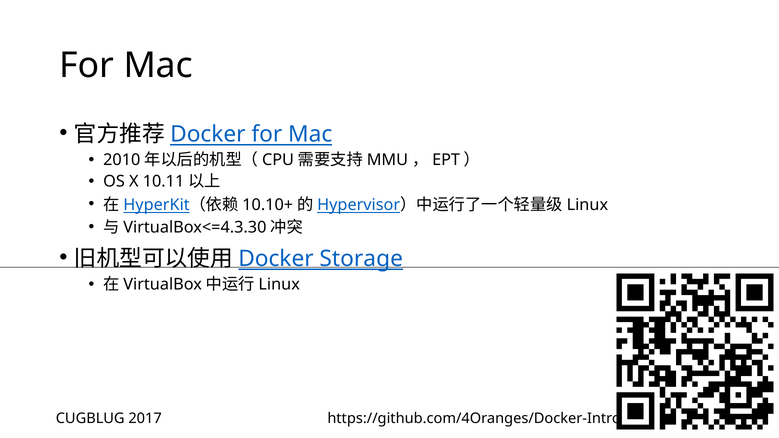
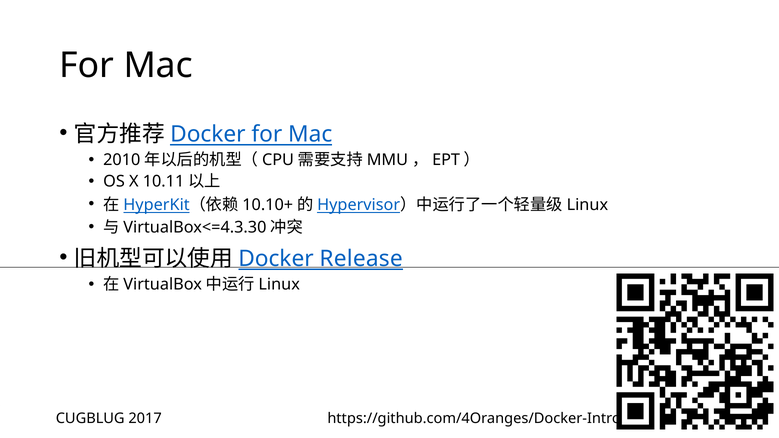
Storage: Storage -> Release
